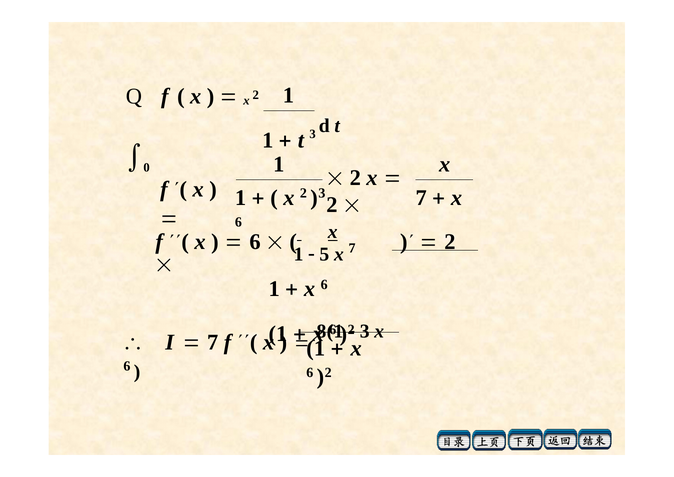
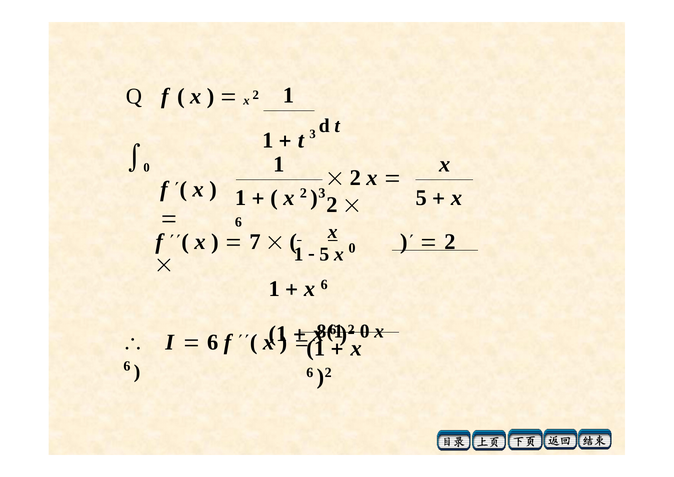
)3 7: 7 -> 5
6 at (255, 242): 6 -> 7
x 7: 7 -> 0
3 at (365, 331): 3 -> 0
7 at (213, 342): 7 -> 6
